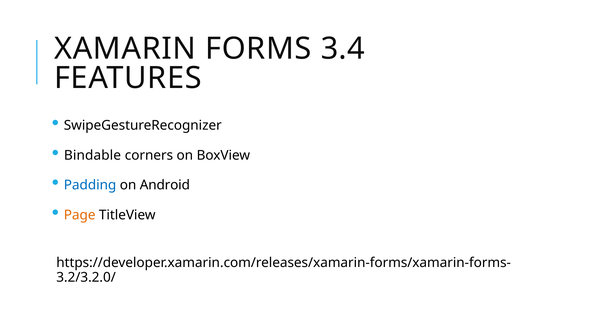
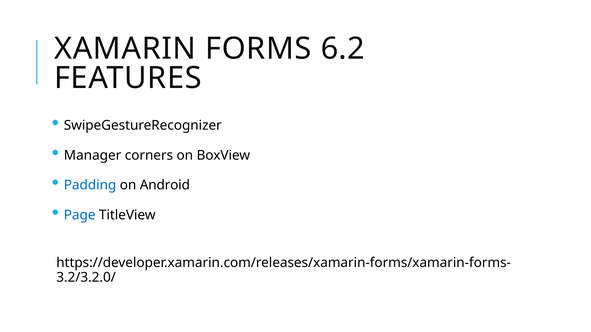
3.4: 3.4 -> 6.2
Bindable: Bindable -> Manager
Page colour: orange -> blue
